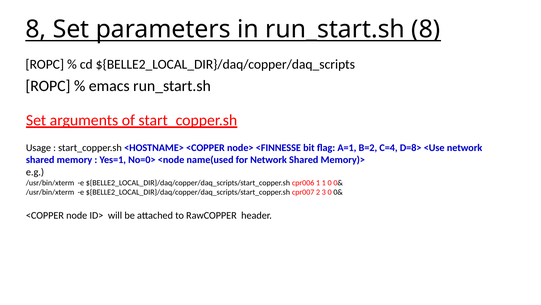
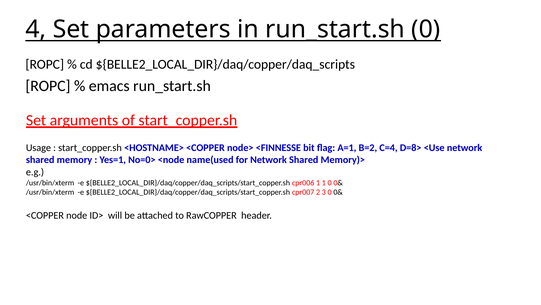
8 at (36, 29): 8 -> 4
in run_start.sh 8: 8 -> 0
